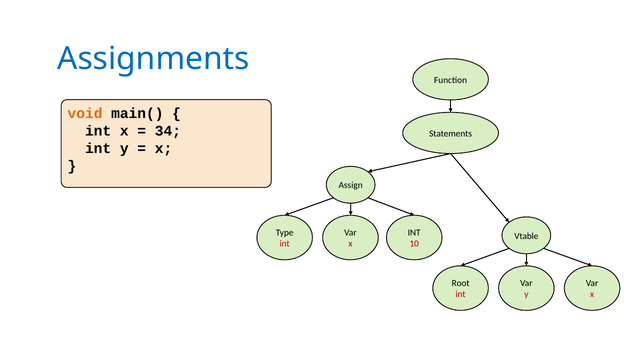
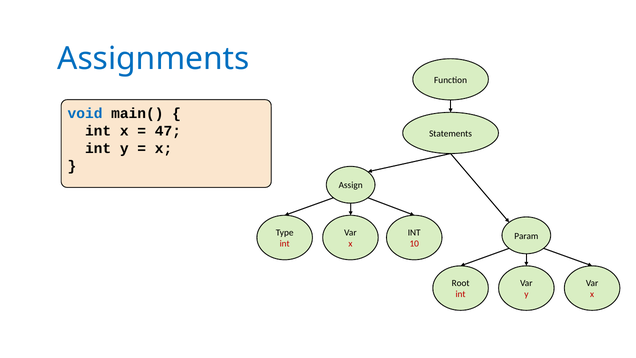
void colour: orange -> blue
34: 34 -> 47
Vtable: Vtable -> Param
